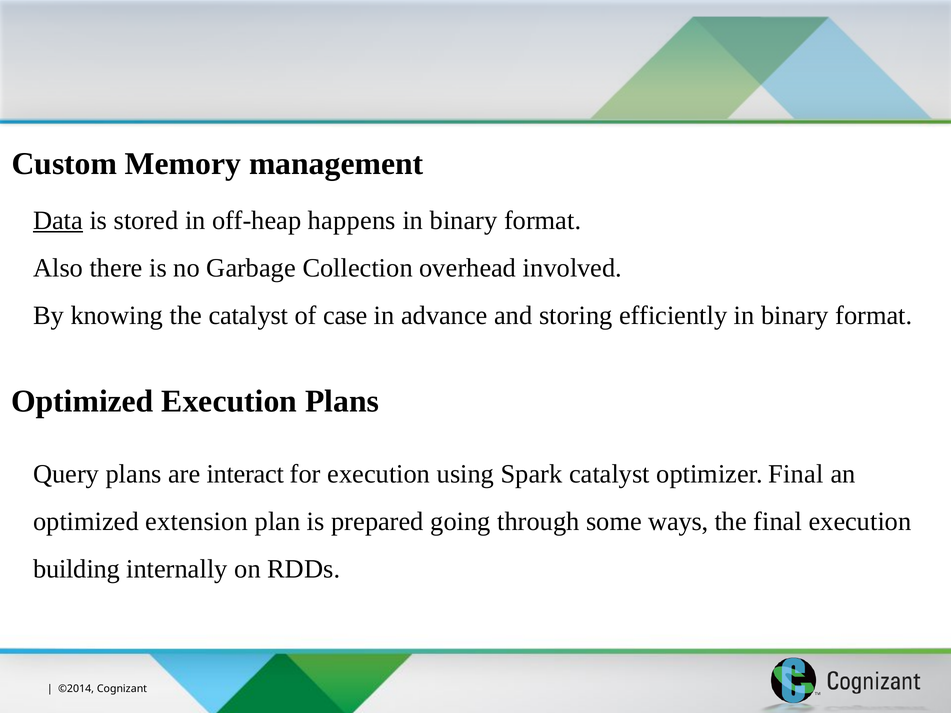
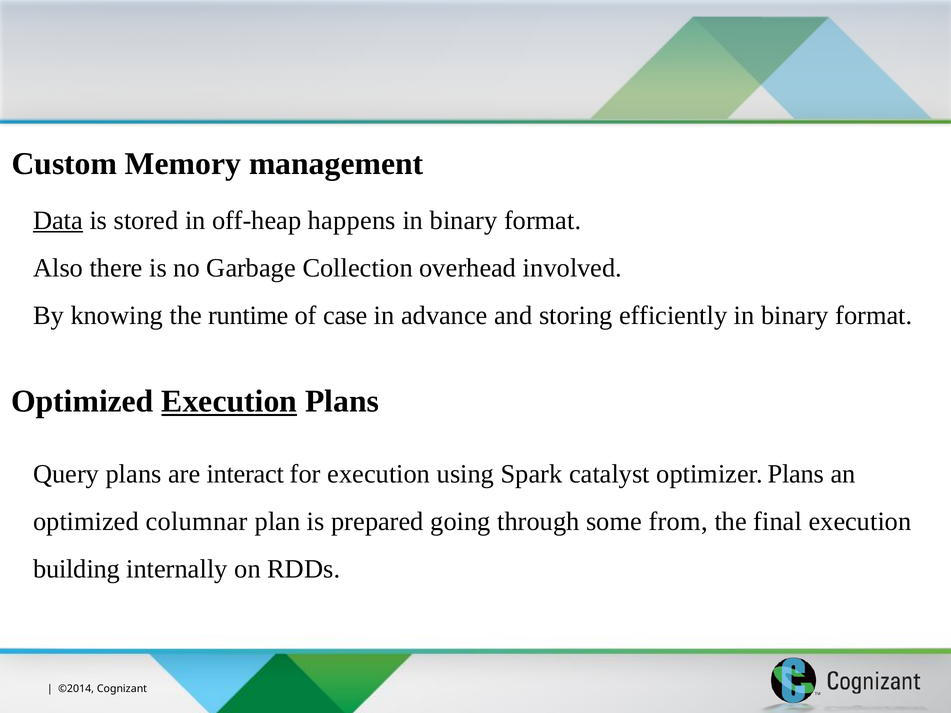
the catalyst: catalyst -> runtime
Execution at (229, 402) underline: none -> present
optimizer Final: Final -> Plans
extension: extension -> columnar
ways: ways -> from
